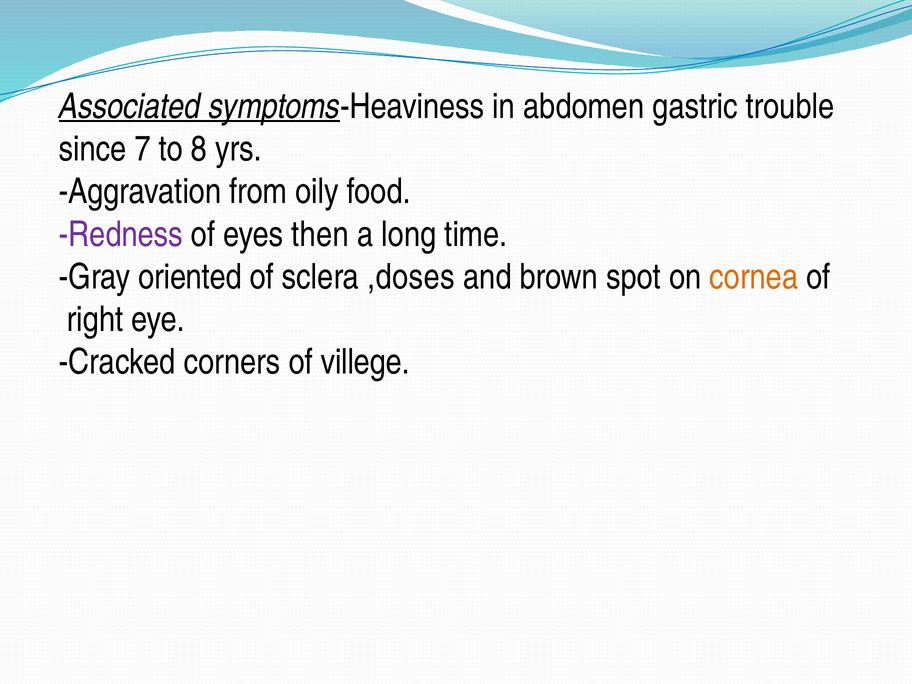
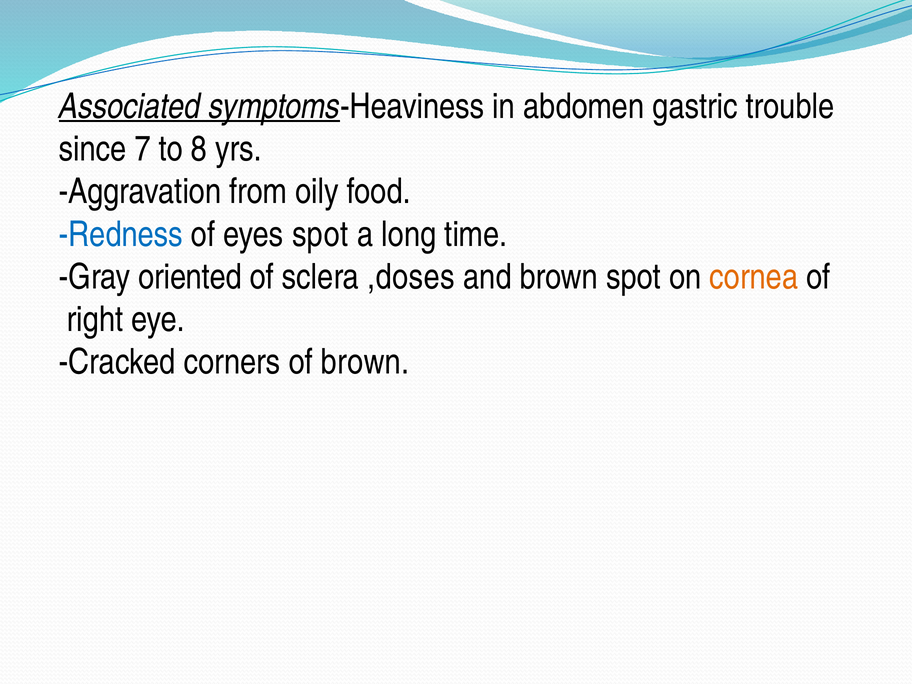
Redness colour: purple -> blue
eyes then: then -> spot
of villege: villege -> brown
